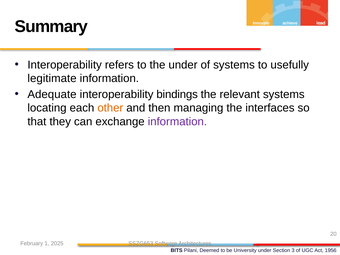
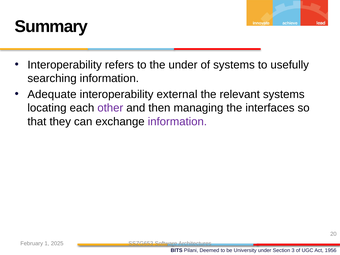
legitimate: legitimate -> searching
bindings: bindings -> external
other colour: orange -> purple
